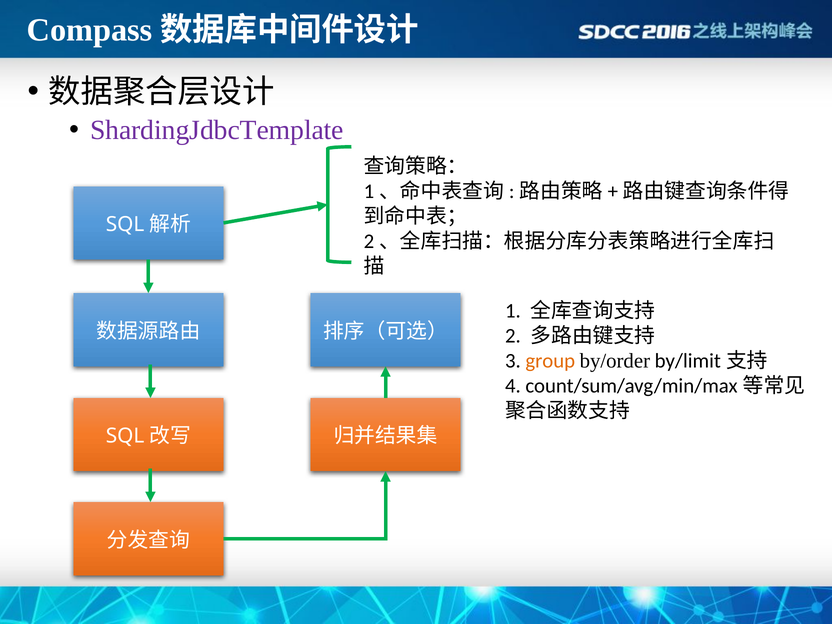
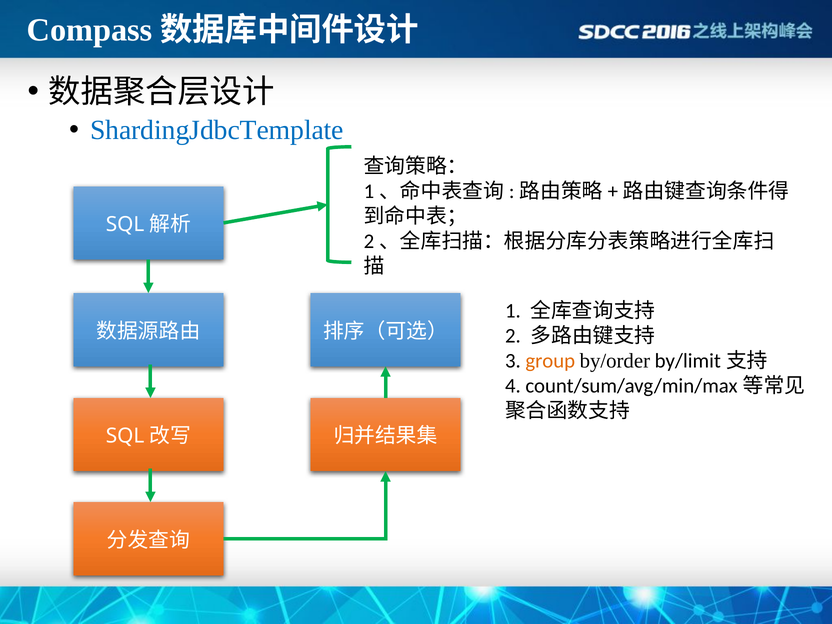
ShardingJdbcTemplate colour: purple -> blue
